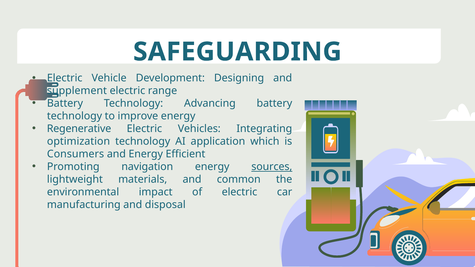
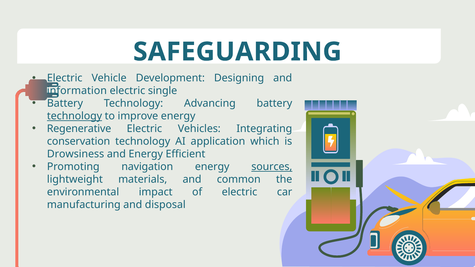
supplement: supplement -> information
range: range -> single
technology at (75, 116) underline: none -> present
optimization: optimization -> conservation
Consumers: Consumers -> Drowsiness
